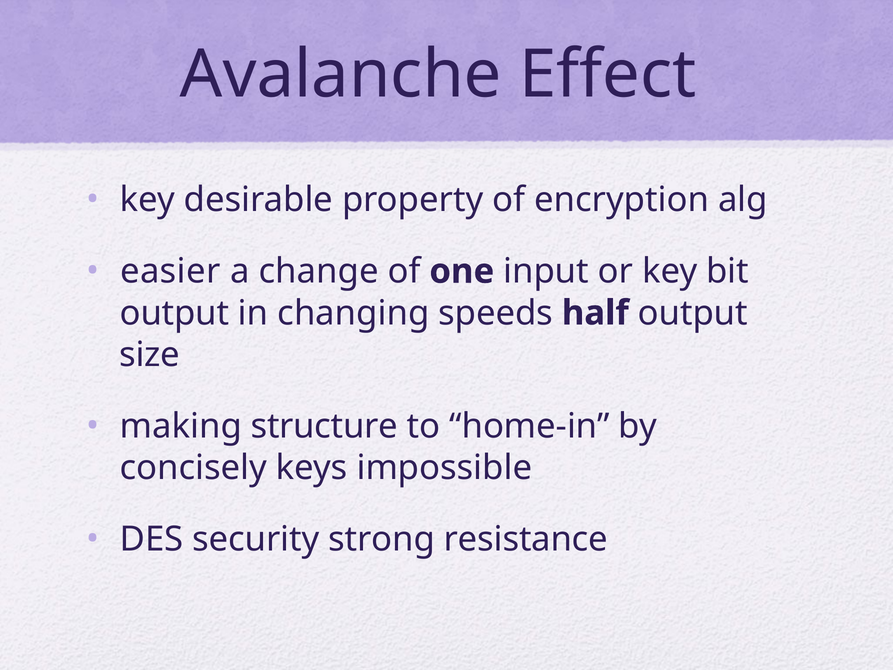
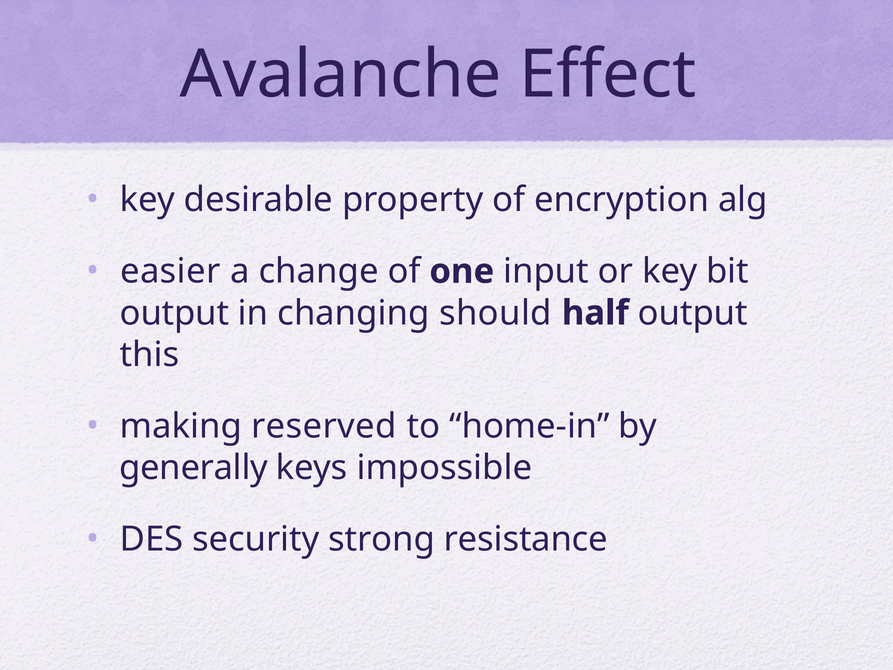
speeds: speeds -> should
size: size -> this
structure: structure -> reserved
concisely: concisely -> generally
